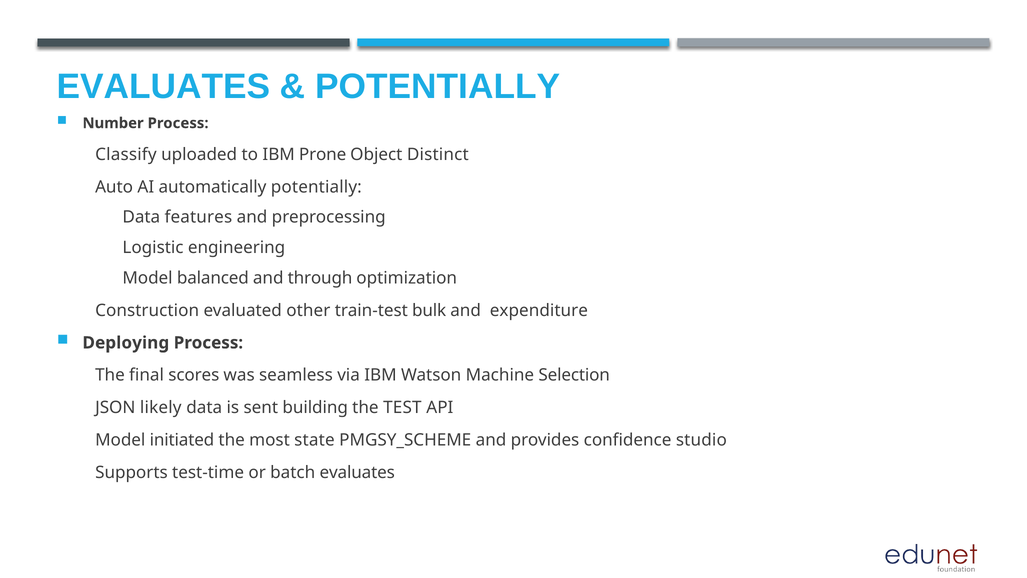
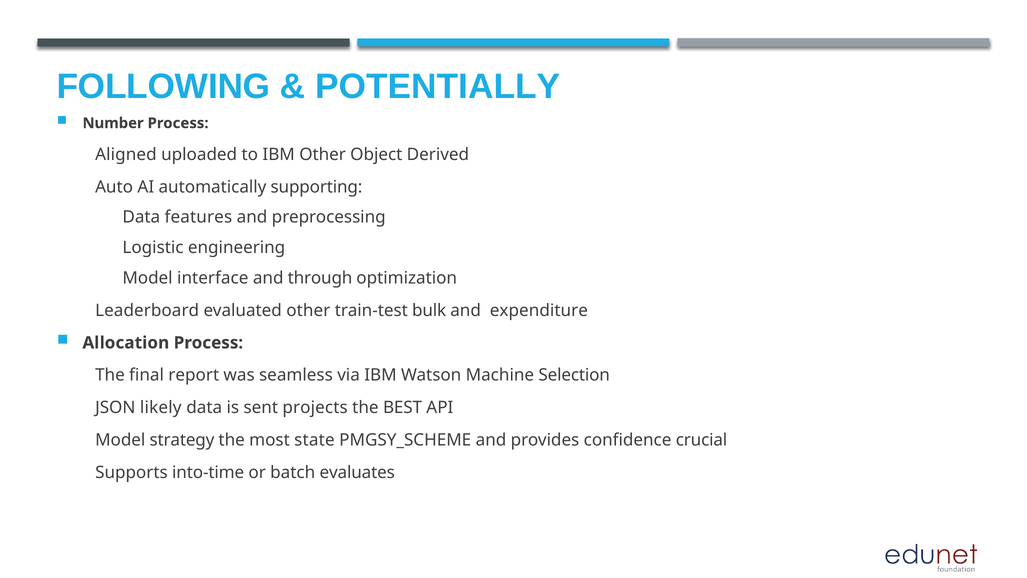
EVALUATES at (163, 87): EVALUATES -> FOLLOWING
Classify: Classify -> Aligned
IBM Prone: Prone -> Other
Distinct: Distinct -> Derived
automatically potentially: potentially -> supporting
balanced: balanced -> interface
Construction: Construction -> Leaderboard
Deploying: Deploying -> Allocation
scores: scores -> report
building: building -> projects
TEST: TEST -> BEST
initiated: initiated -> strategy
studio: studio -> crucial
test-time: test-time -> into-time
